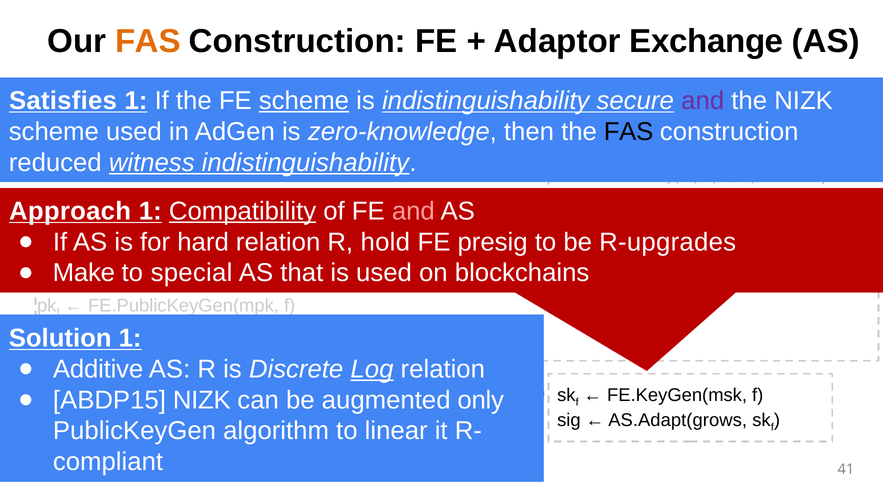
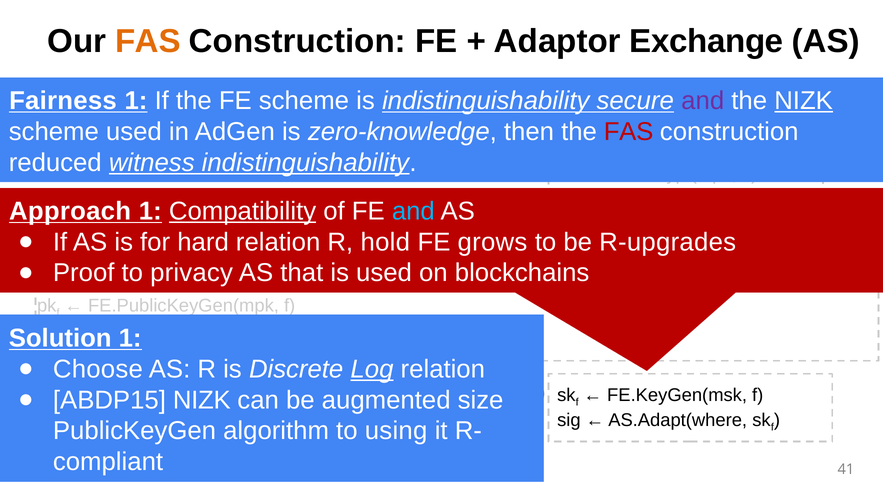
Satisfies: Satisfies -> Fairness
scheme at (304, 101) underline: present -> none
NIZK at (804, 101) underline: none -> present
FAS at (629, 132) colour: black -> red
and at (413, 211) colour: pink -> light blue
FE presig: presig -> grows
Make at (84, 273): Make -> Proof
special: special -> privacy
Additive: Additive -> Choose
only: only -> size
AS.Adapt(grows: AS.Adapt(grows -> AS.Adapt(where
linear: linear -> using
